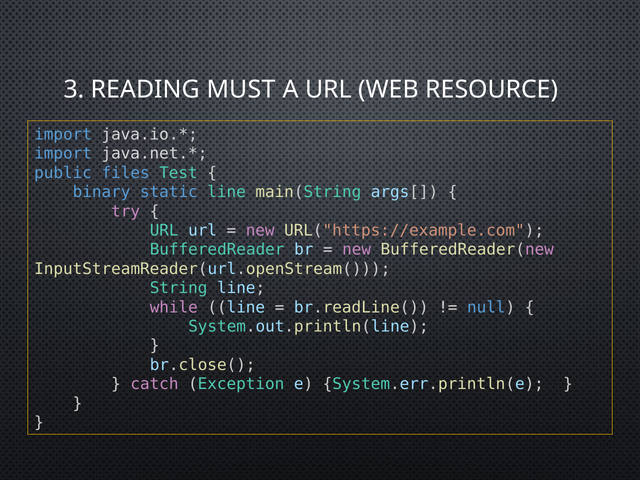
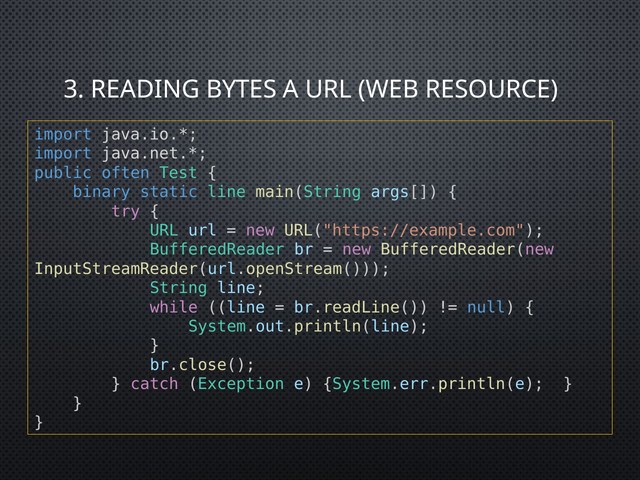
MUST: MUST -> BYTES
files: files -> often
